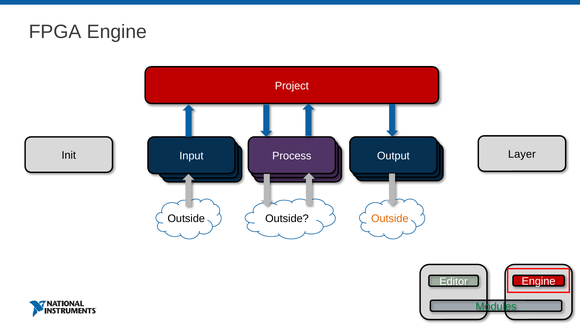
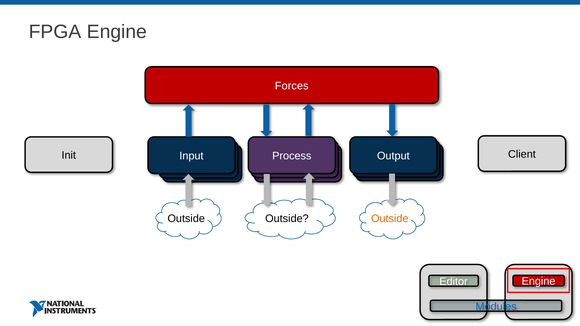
Project: Project -> Forces
Layer: Layer -> Client
Modules colour: green -> blue
